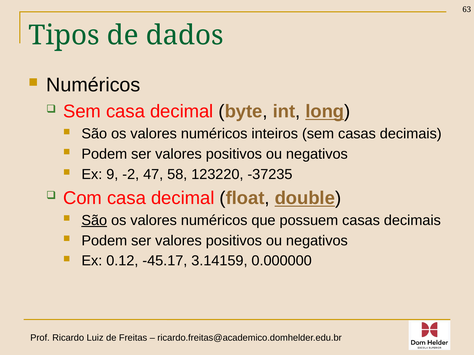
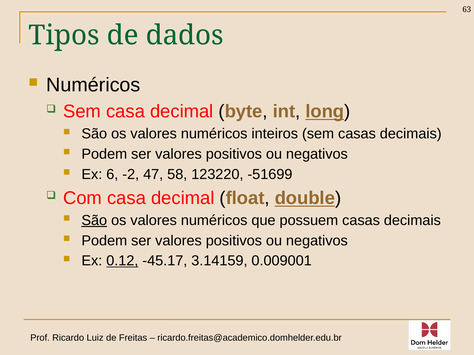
9: 9 -> 6
-37235: -37235 -> -51699
0.12 underline: none -> present
0.000000: 0.000000 -> 0.009001
